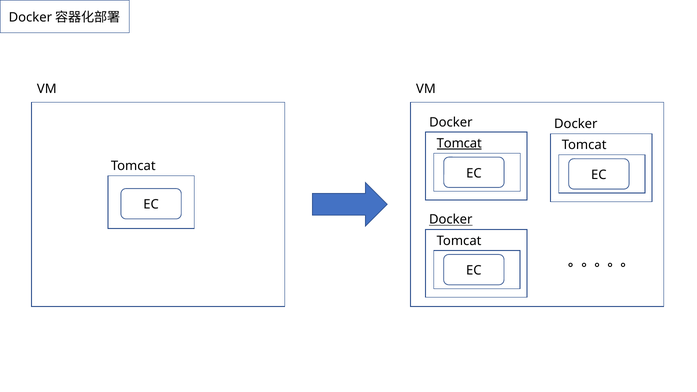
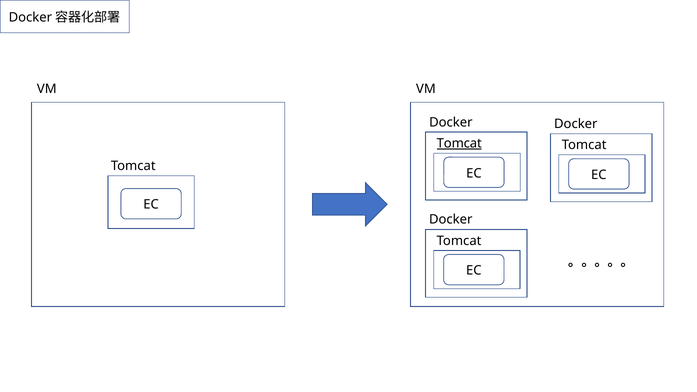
Docker at (451, 220) underline: present -> none
